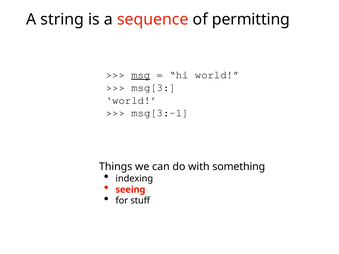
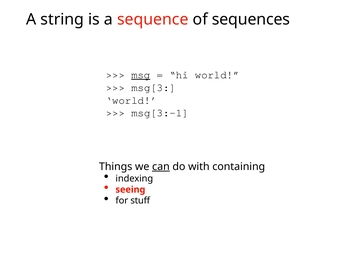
permitting: permitting -> sequences
can underline: none -> present
something: something -> containing
